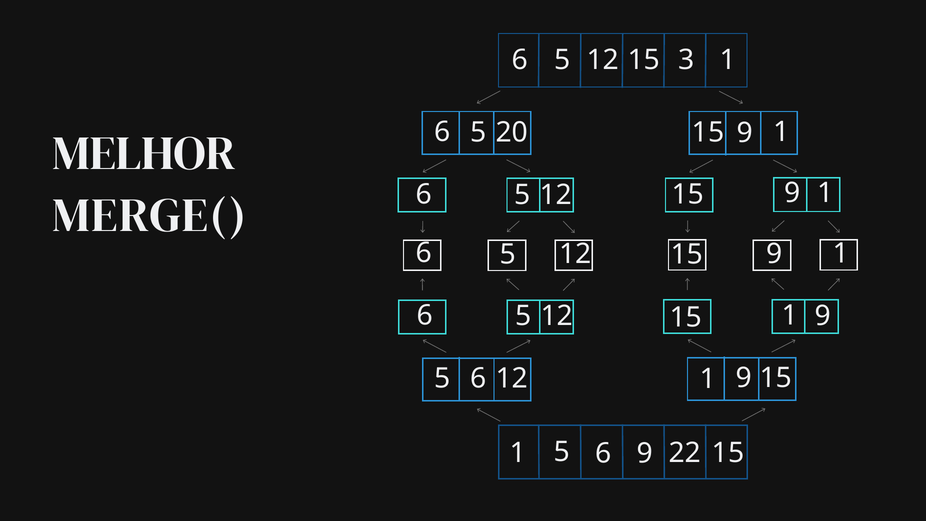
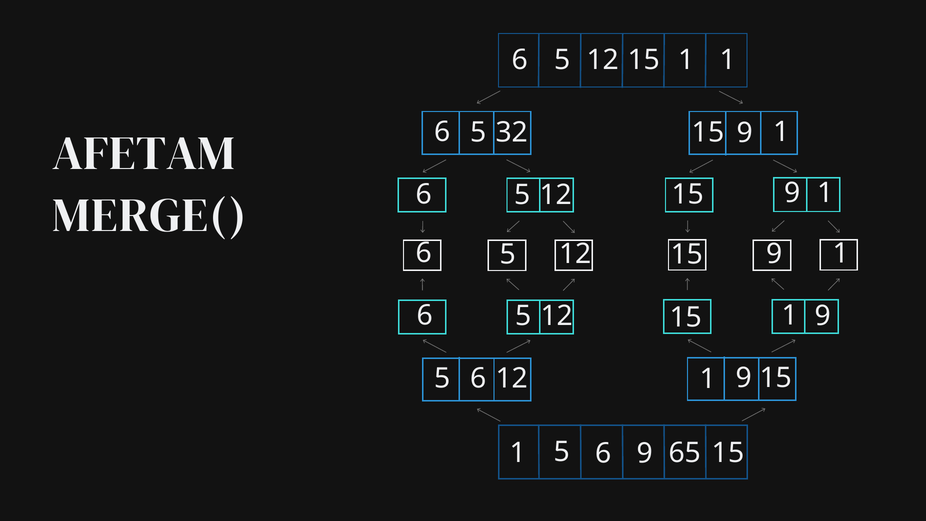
12 3: 3 -> 1
20: 20 -> 32
MELHOR: MELHOR -> AFETAM
22: 22 -> 65
